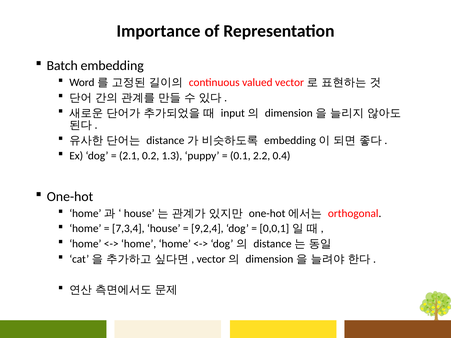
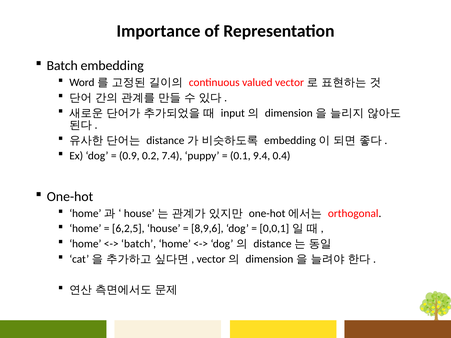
2.1: 2.1 -> 0.9
1.3: 1.3 -> 7.4
2.2: 2.2 -> 9.4
7,3,4: 7,3,4 -> 6,2,5
9,2,4: 9,2,4 -> 8,9,6
home at (139, 244): home -> batch
